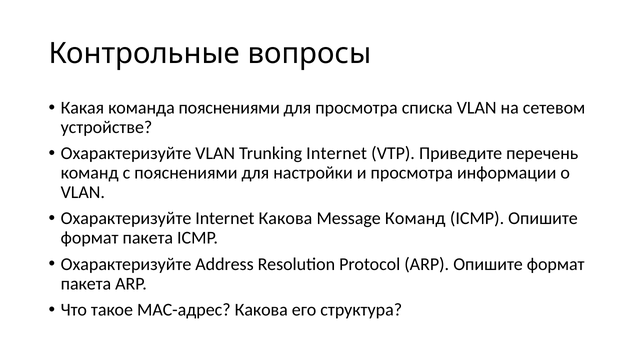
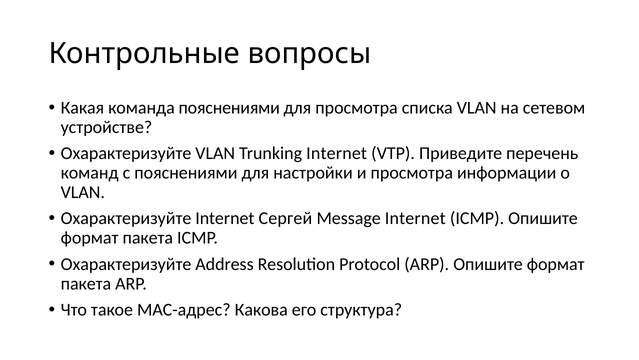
Internet Какова: Какова -> Сергей
Message Команд: Команд -> Internet
